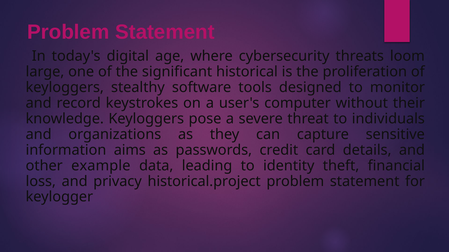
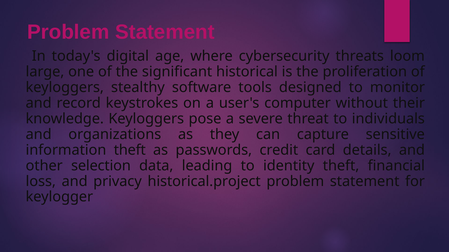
information aims: aims -> theft
example: example -> selection
